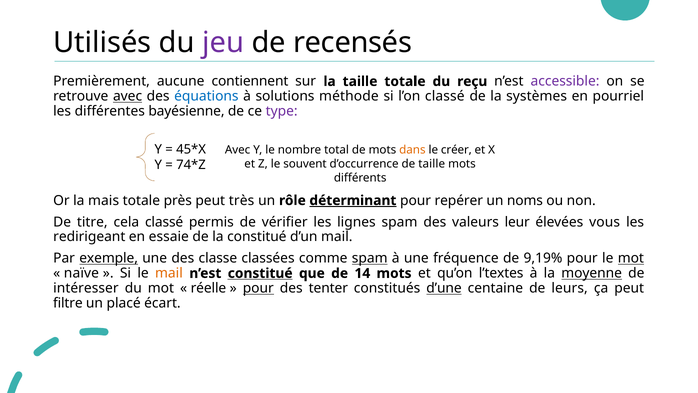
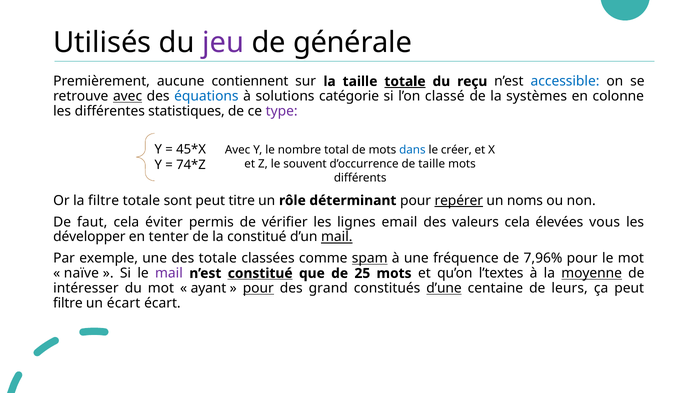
recensés: recensés -> générale
totale at (405, 81) underline: none -> present
accessible colour: purple -> blue
méthode: méthode -> catégorie
pourriel: pourriel -> colonne
bayésienne: bayésienne -> statistiques
dans colour: orange -> blue
la mais: mais -> filtre
près: près -> sont
très: très -> titre
déterminant underline: present -> none
repérer underline: none -> present
titre: titre -> faut
cela classé: classé -> éviter
lignes spam: spam -> email
valeurs leur: leur -> cela
redirigeant: redirigeant -> développer
essaie: essaie -> tenter
mail at (337, 237) underline: none -> present
exemple underline: present -> none
des classe: classe -> totale
9,19%: 9,19% -> 7,96%
mot at (631, 258) underline: present -> none
mail at (169, 273) colour: orange -> purple
14: 14 -> 25
réelle: réelle -> ayant
tenter: tenter -> grand
un placé: placé -> écart
